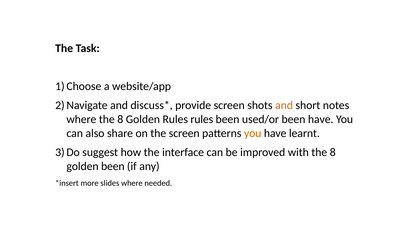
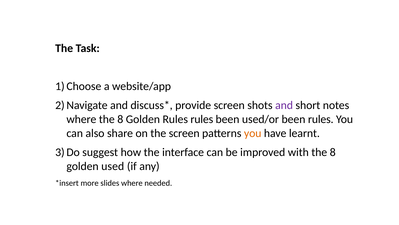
and at (284, 105) colour: orange -> purple
been have: have -> rules
golden been: been -> used
